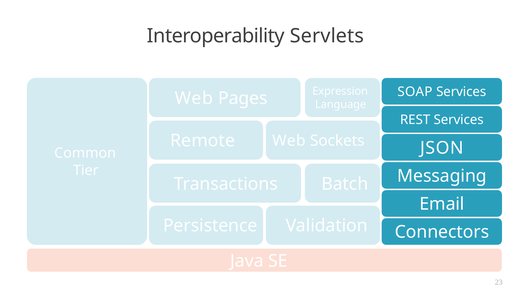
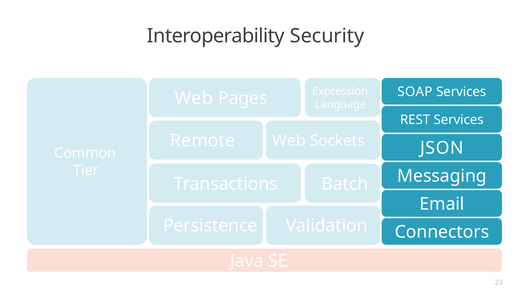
Servlets: Servlets -> Security
